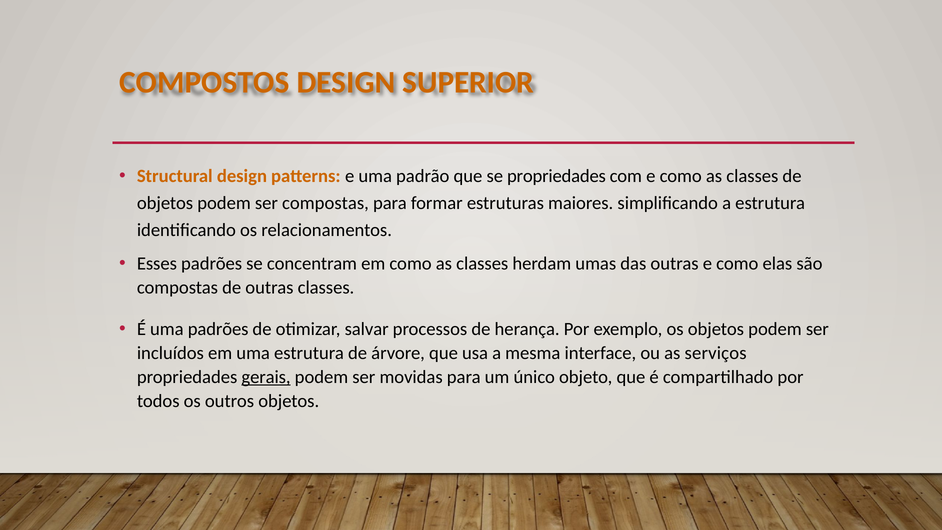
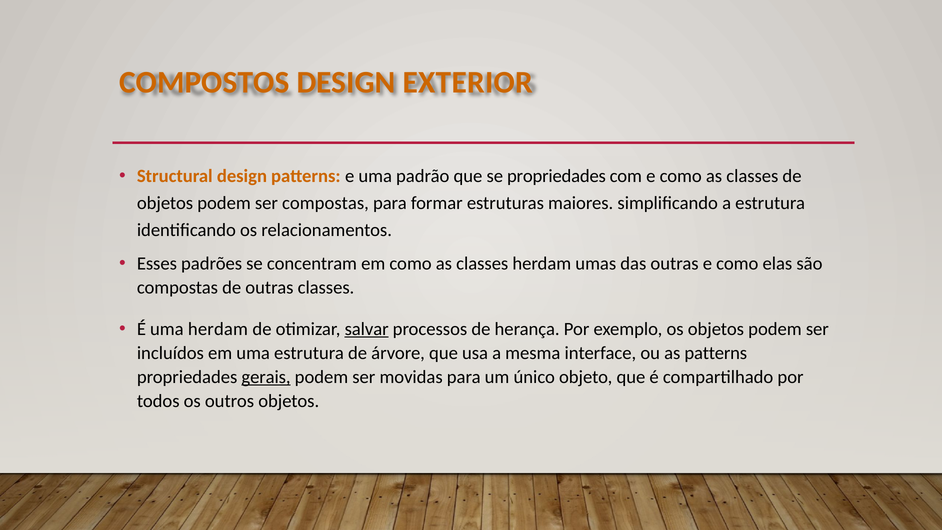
SUPERIOR: SUPERIOR -> EXTERIOR
uma padrões: padrões -> herdam
salvar underline: none -> present
as serviços: serviços -> patterns
